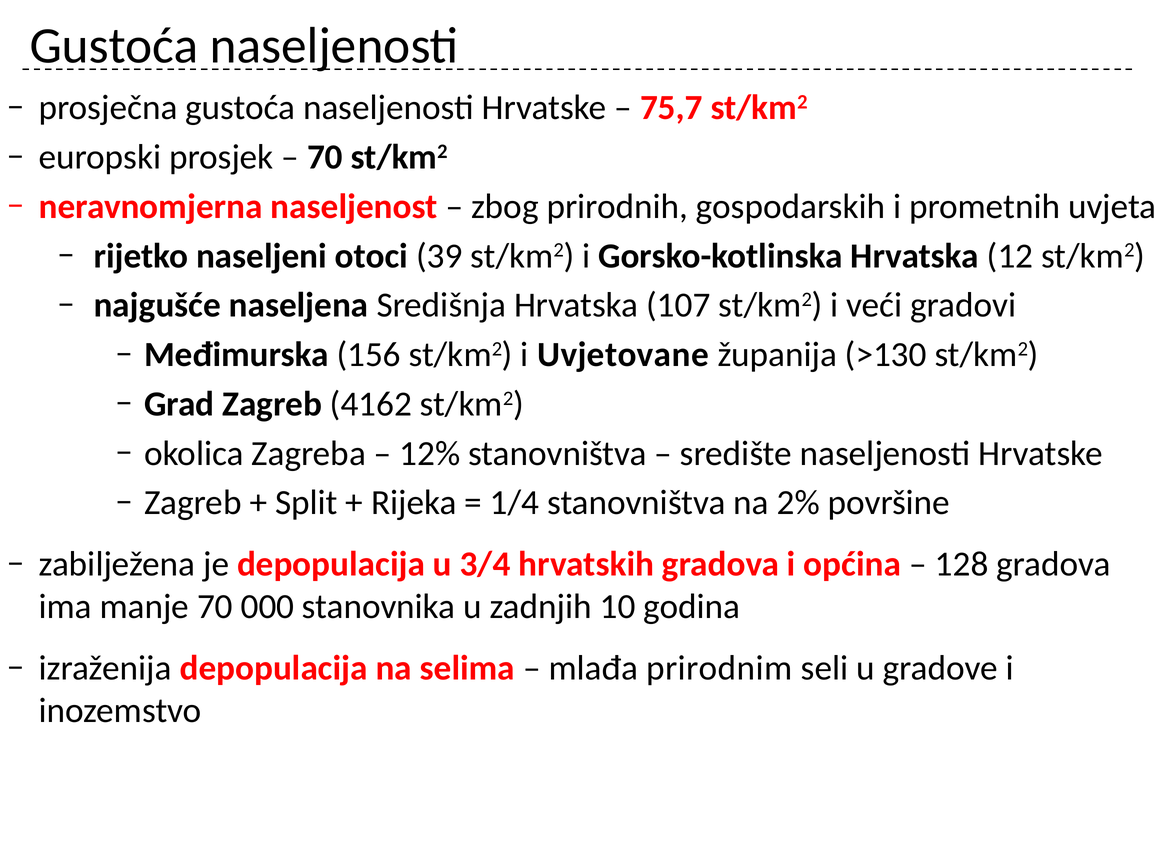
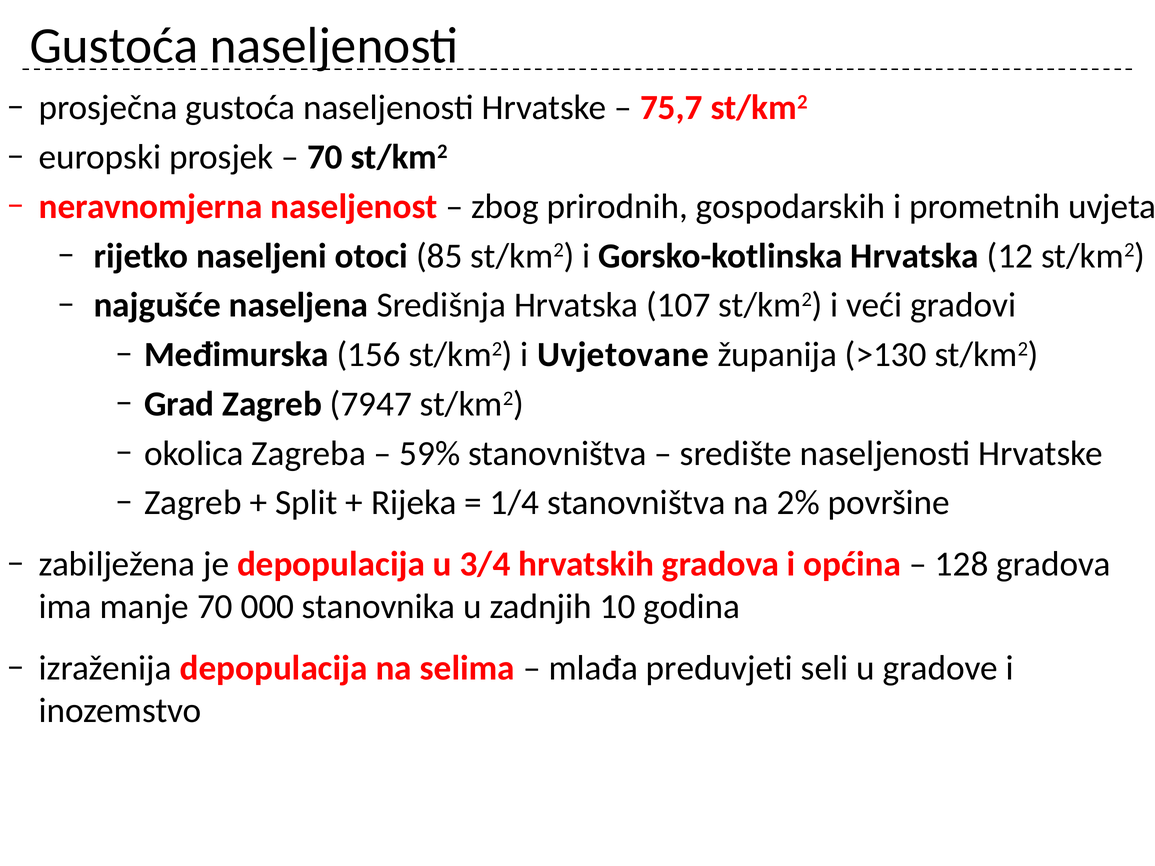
39: 39 -> 85
4162: 4162 -> 7947
12%: 12% -> 59%
prirodnim: prirodnim -> preduvjeti
